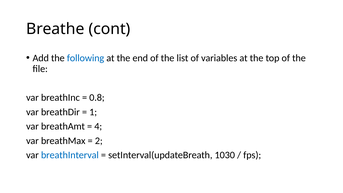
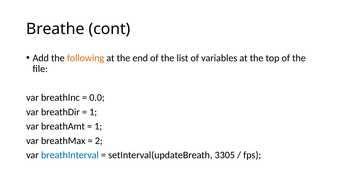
following colour: blue -> orange
0.8: 0.8 -> 0.0
4 at (98, 126): 4 -> 1
1030: 1030 -> 3305
